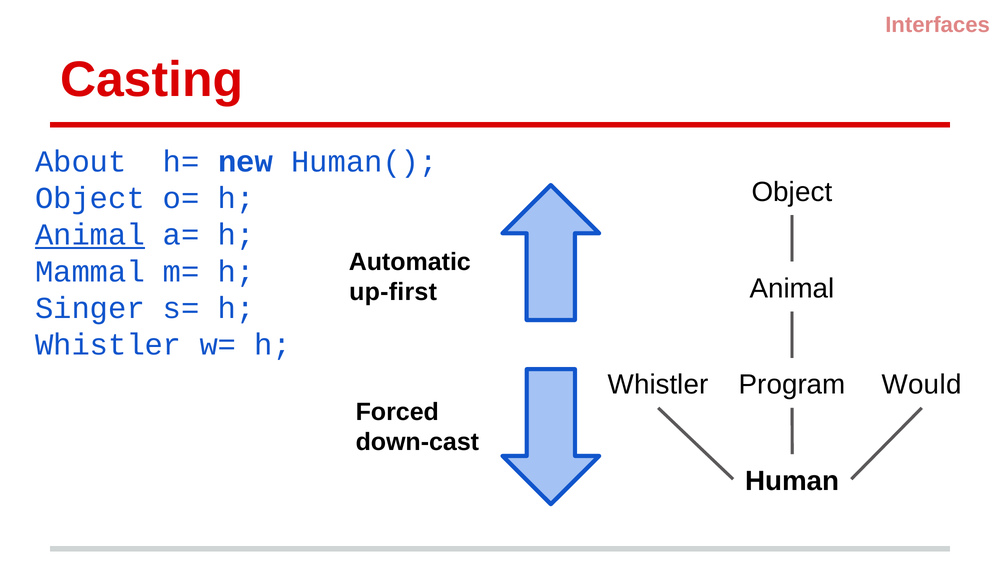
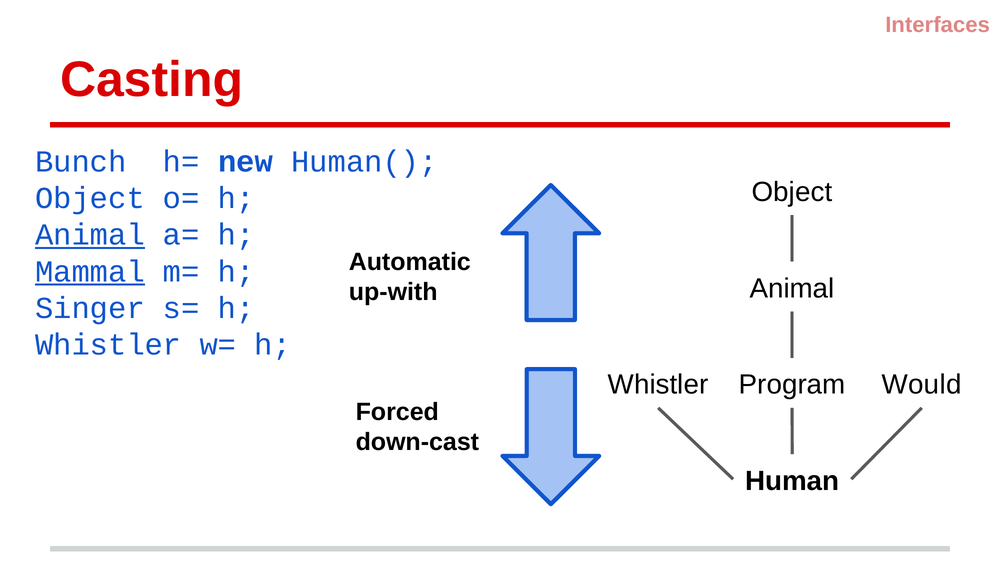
About: About -> Bunch
Mammal underline: none -> present
up-first: up-first -> up-with
